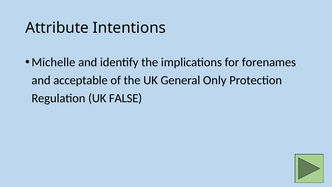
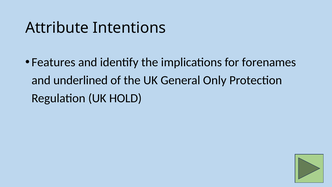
Michelle: Michelle -> Features
acceptable: acceptable -> underlined
FALSE: FALSE -> HOLD
